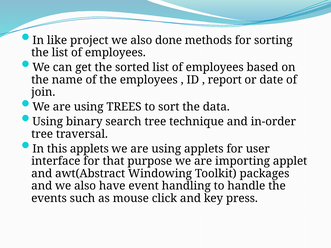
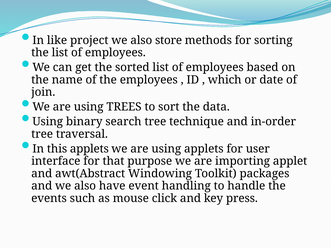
done: done -> store
report: report -> which
